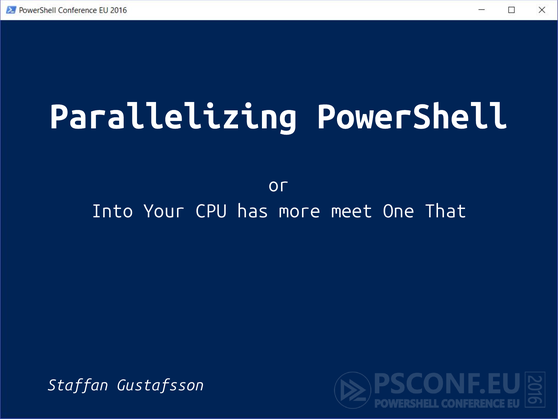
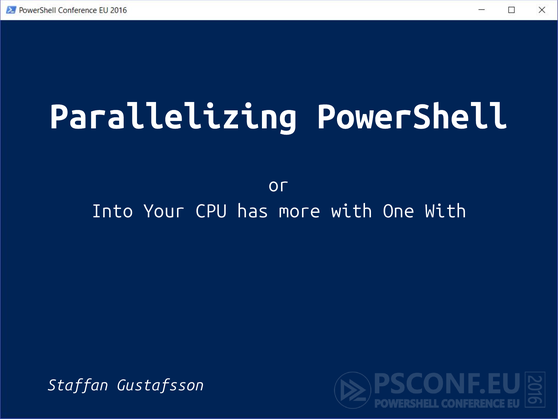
more meet: meet -> with
One That: That -> With
